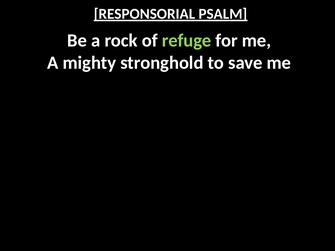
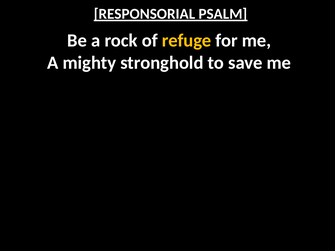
refuge colour: light green -> yellow
